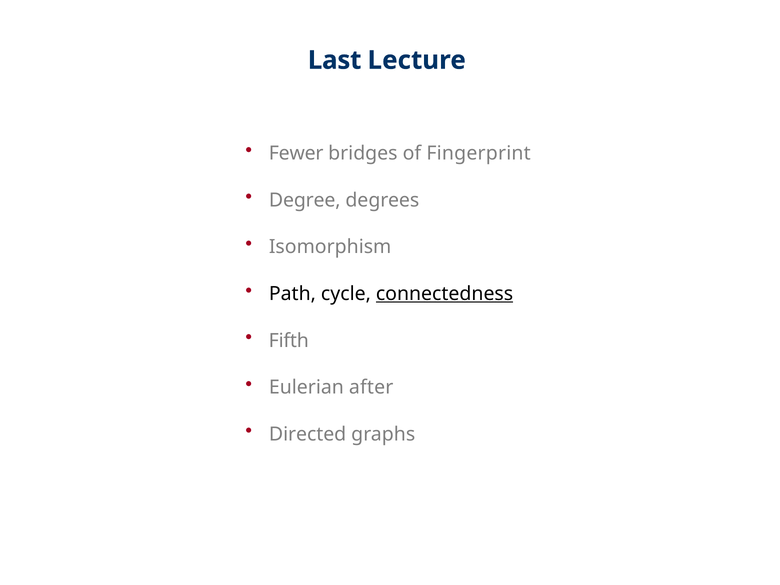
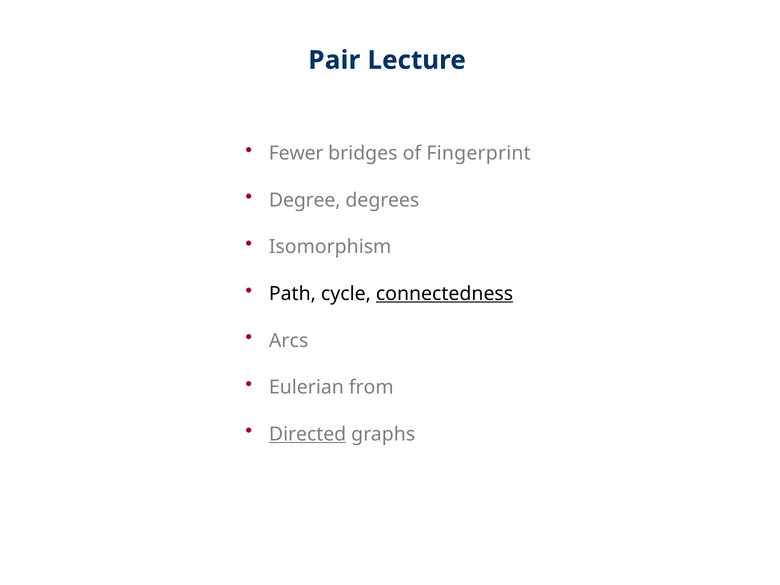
Last: Last -> Pair
Fifth: Fifth -> Arcs
after: after -> from
Directed underline: none -> present
